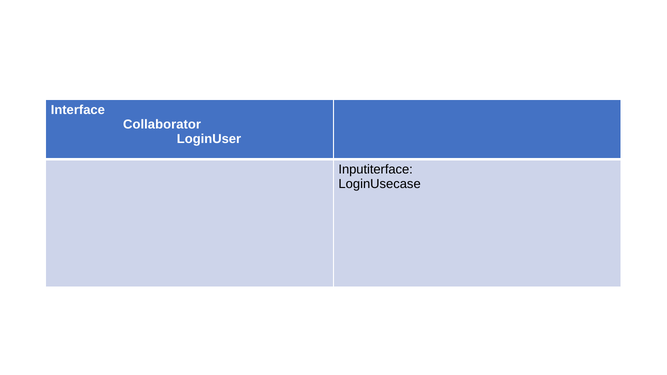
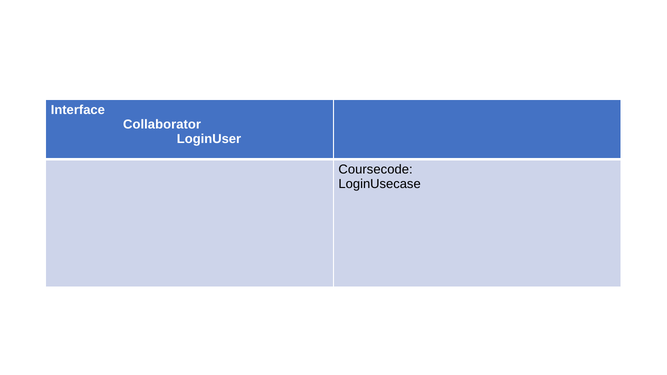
Inputiterface: Inputiterface -> Coursecode
